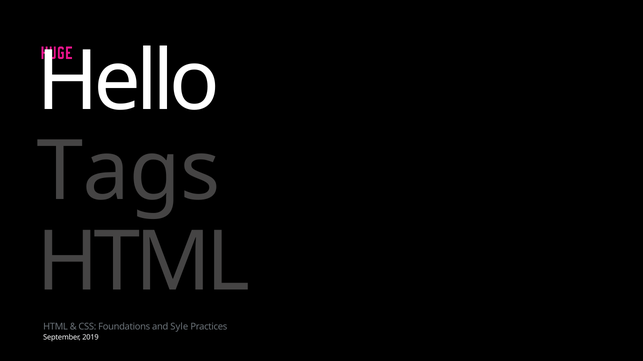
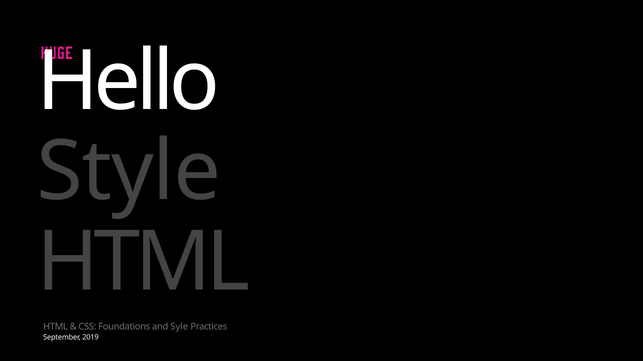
Tags: Tags -> Style
